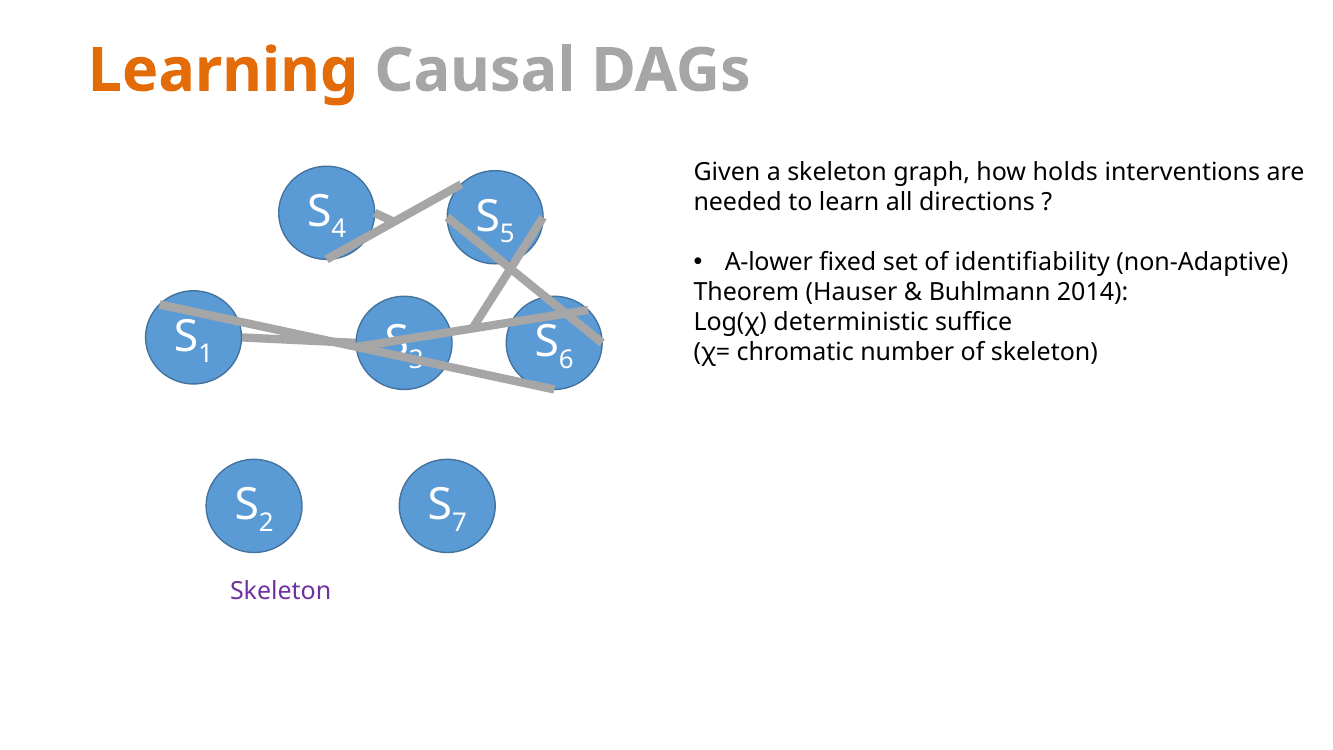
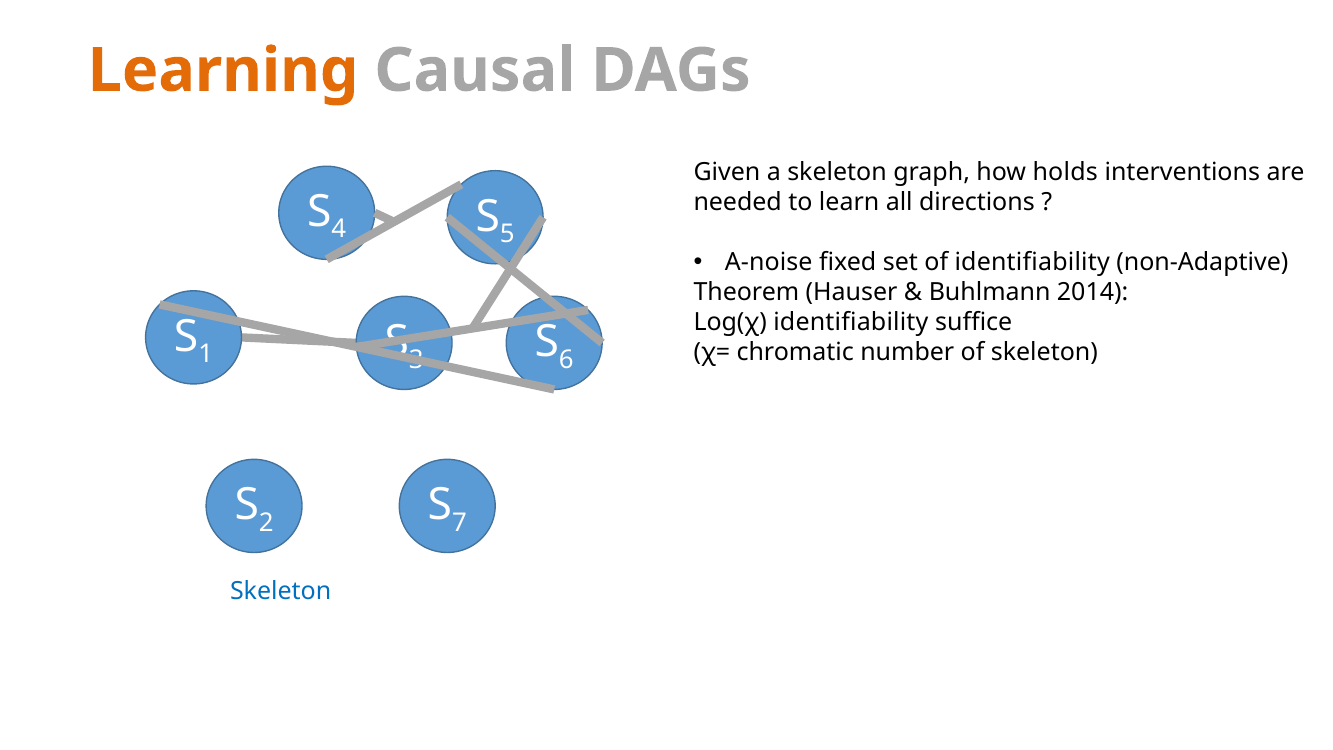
A-lower: A-lower -> A-noise
Log(χ deterministic: deterministic -> identifiability
Skeleton at (281, 591) colour: purple -> blue
